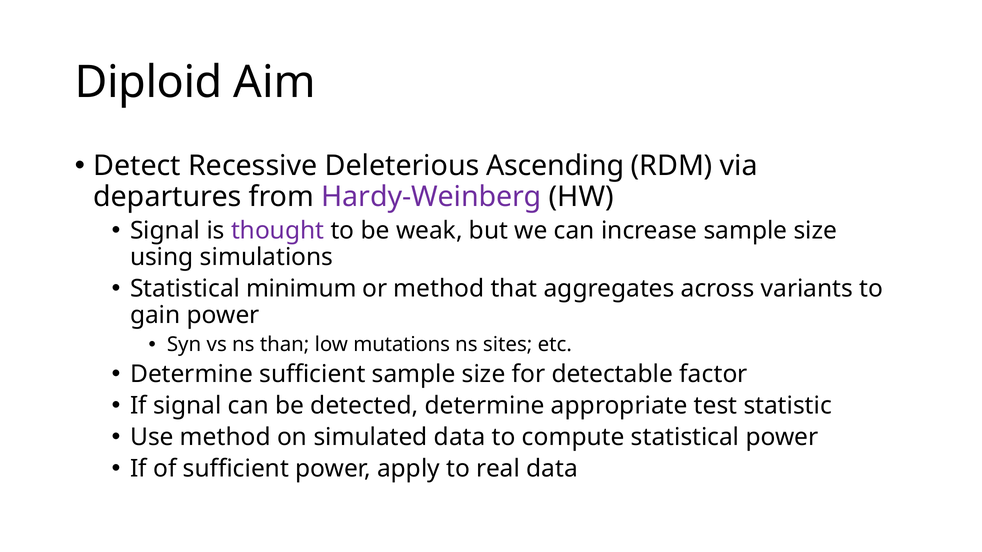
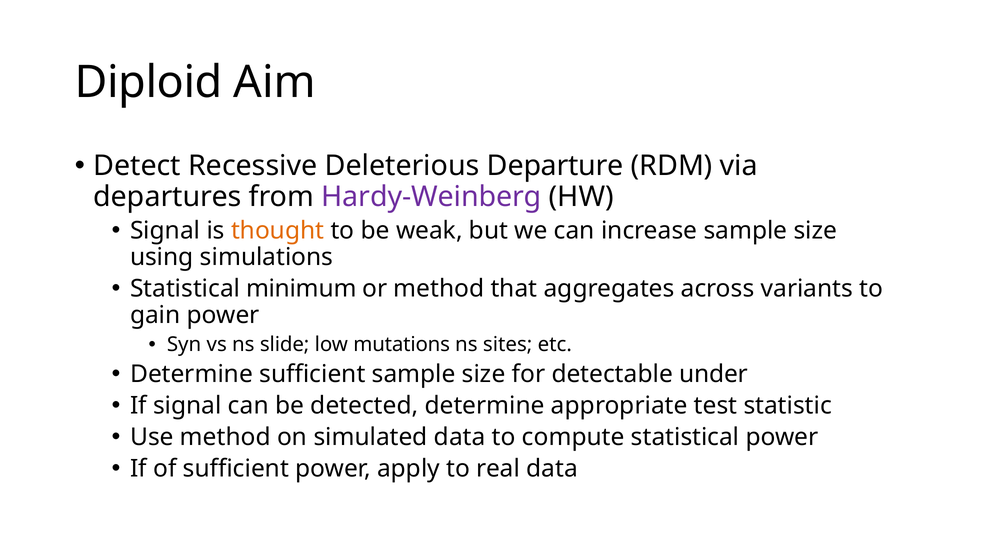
Ascending: Ascending -> Departure
thought colour: purple -> orange
than: than -> slide
factor: factor -> under
